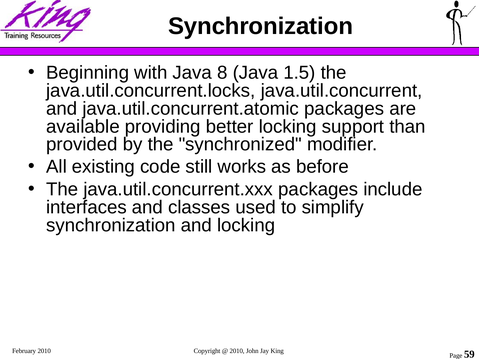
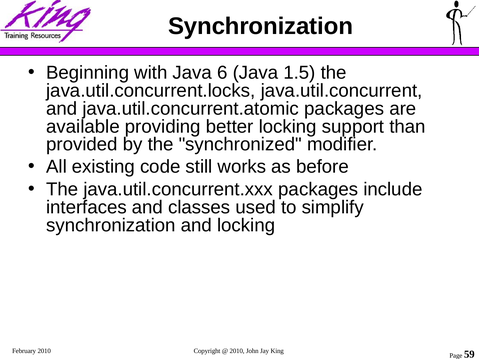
8: 8 -> 6
